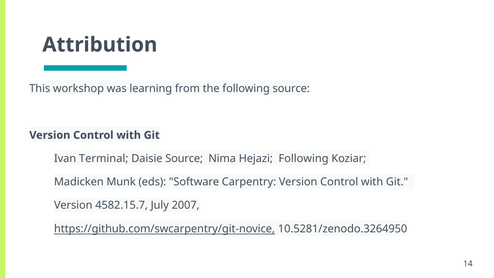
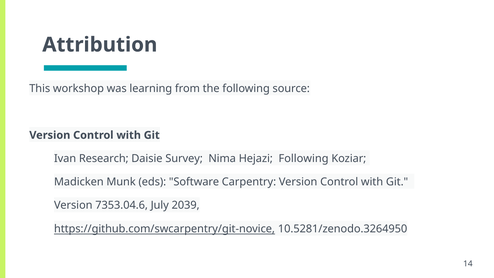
Terminal: Terminal -> Research
Daisie Source: Source -> Survey
4582.15.7: 4582.15.7 -> 7353.04.6
2007: 2007 -> 2039
